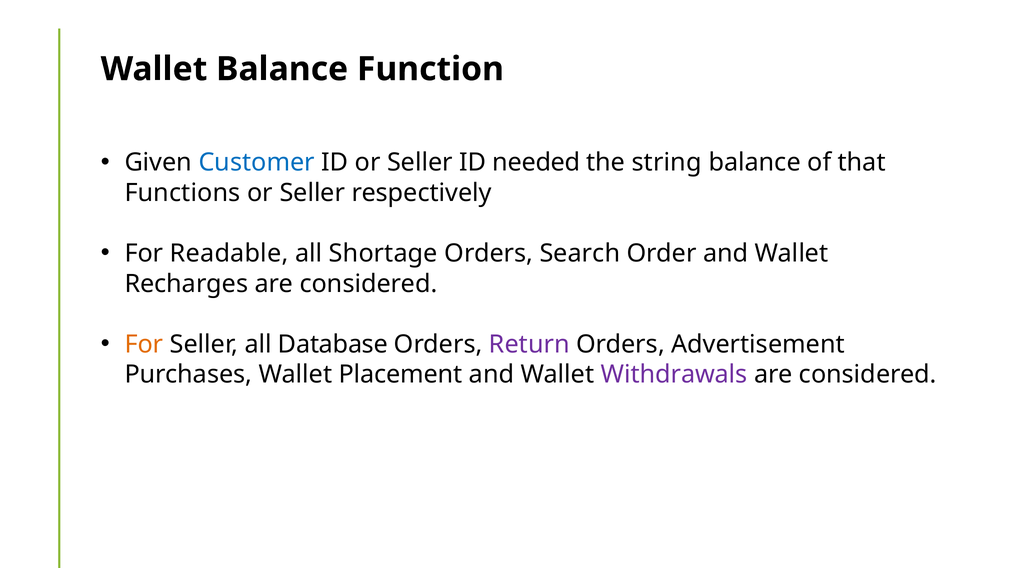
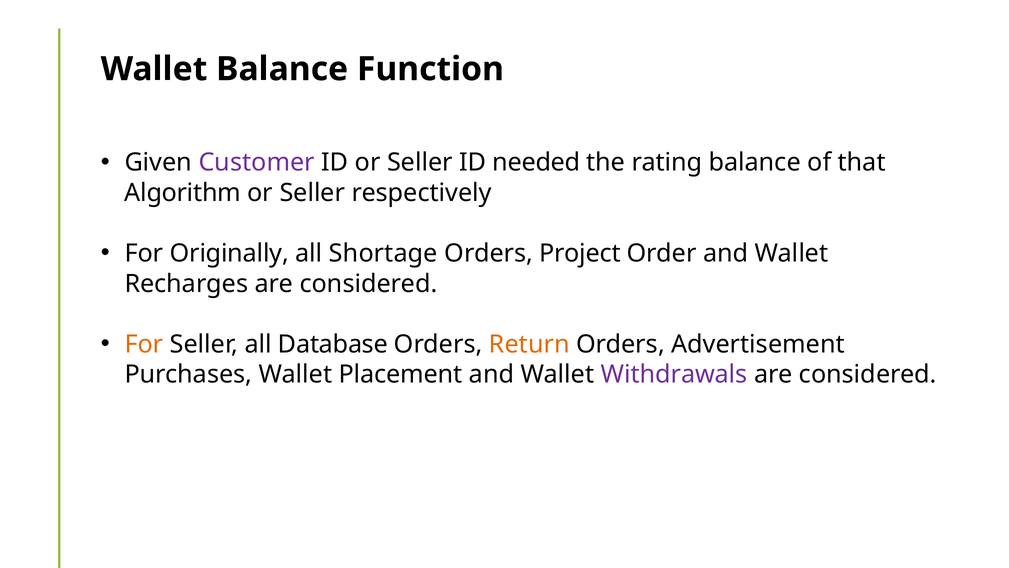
Customer colour: blue -> purple
string: string -> rating
Functions: Functions -> Algorithm
Readable: Readable -> Originally
Search: Search -> Project
Return colour: purple -> orange
